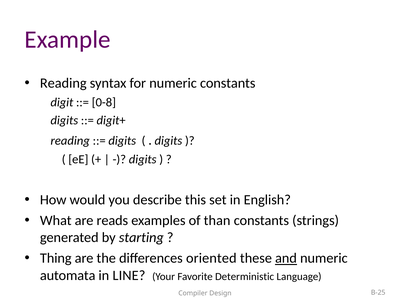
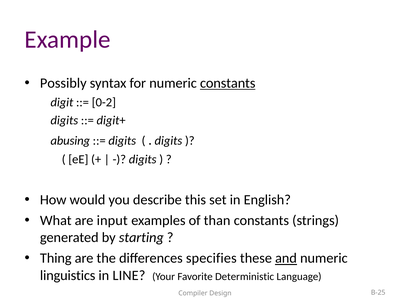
Reading at (63, 83): Reading -> Possibly
constants at (228, 83) underline: none -> present
0-8: 0-8 -> 0-2
reading at (70, 141): reading -> abusing
reads: reads -> input
oriented: oriented -> specifies
automata: automata -> linguistics
